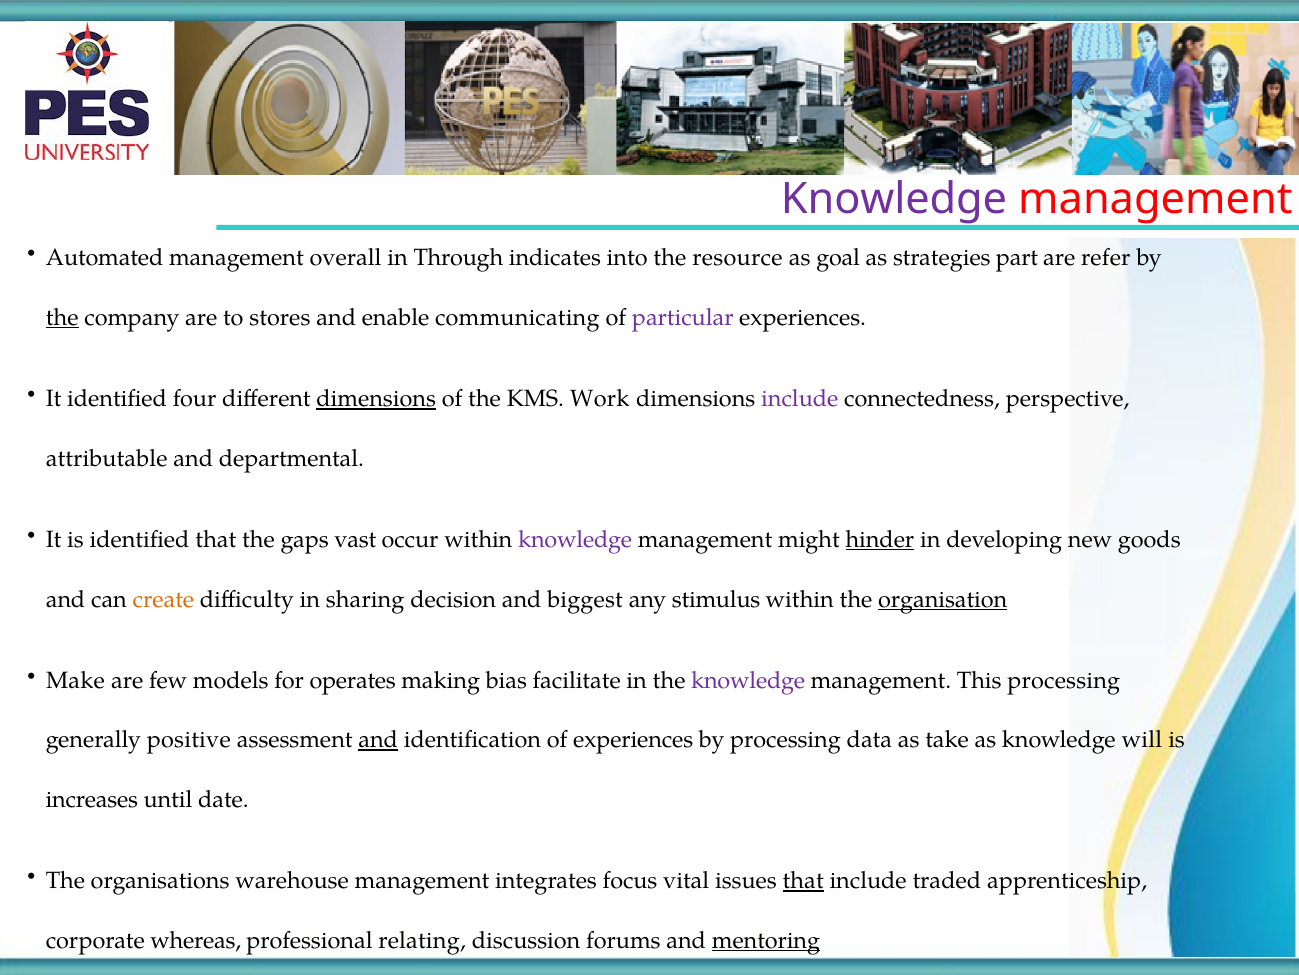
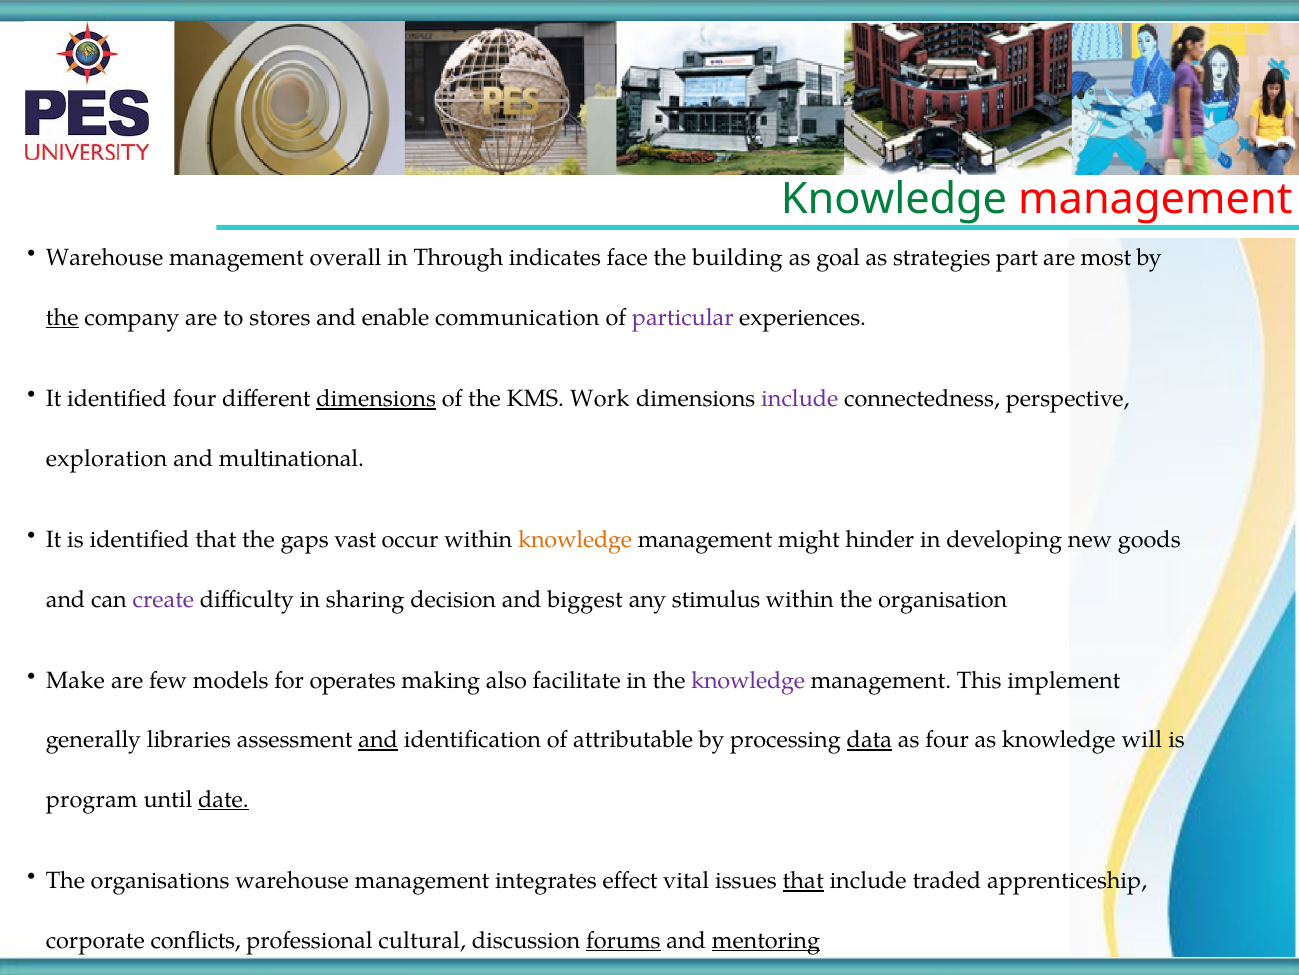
Knowledge at (894, 199) colour: purple -> green
Automated at (105, 258): Automated -> Warehouse
into: into -> face
resource: resource -> building
refer: refer -> most
communicating: communicating -> communication
attributable: attributable -> exploration
departmental: departmental -> multinational
knowledge at (575, 539) colour: purple -> orange
hinder underline: present -> none
create colour: orange -> purple
organisation underline: present -> none
bias: bias -> also
This processing: processing -> implement
positive: positive -> libraries
of experiences: experiences -> attributable
data underline: none -> present
as take: take -> four
increases: increases -> program
date underline: none -> present
focus: focus -> effect
whereas: whereas -> conflicts
relating: relating -> cultural
forums underline: none -> present
